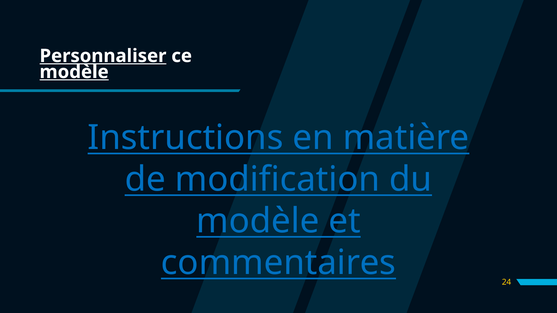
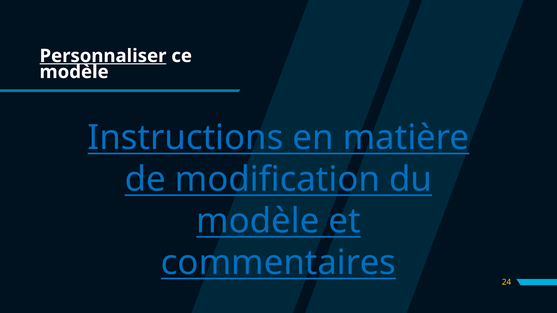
modèle at (74, 72) underline: present -> none
